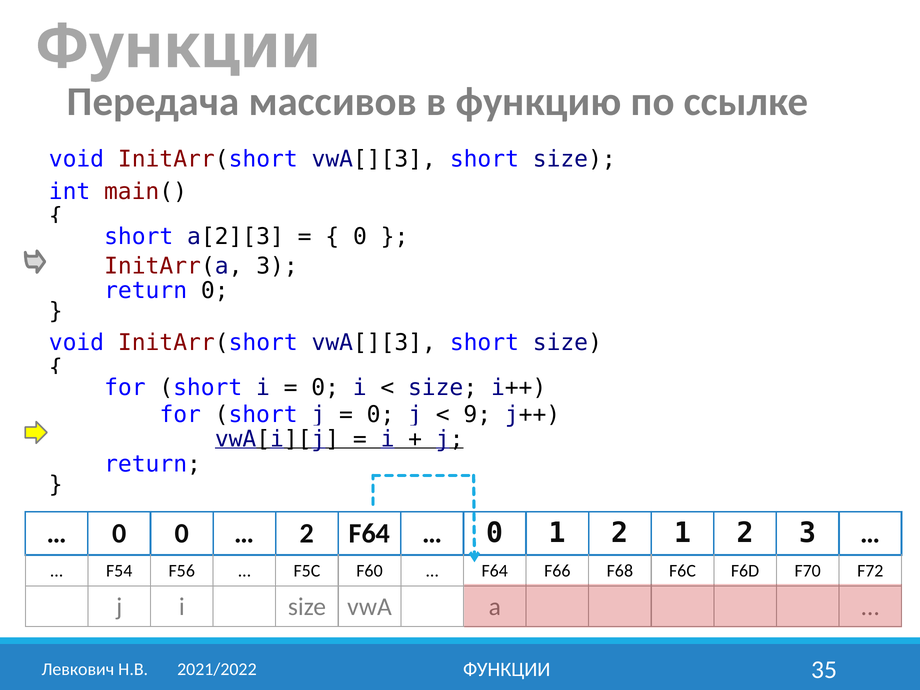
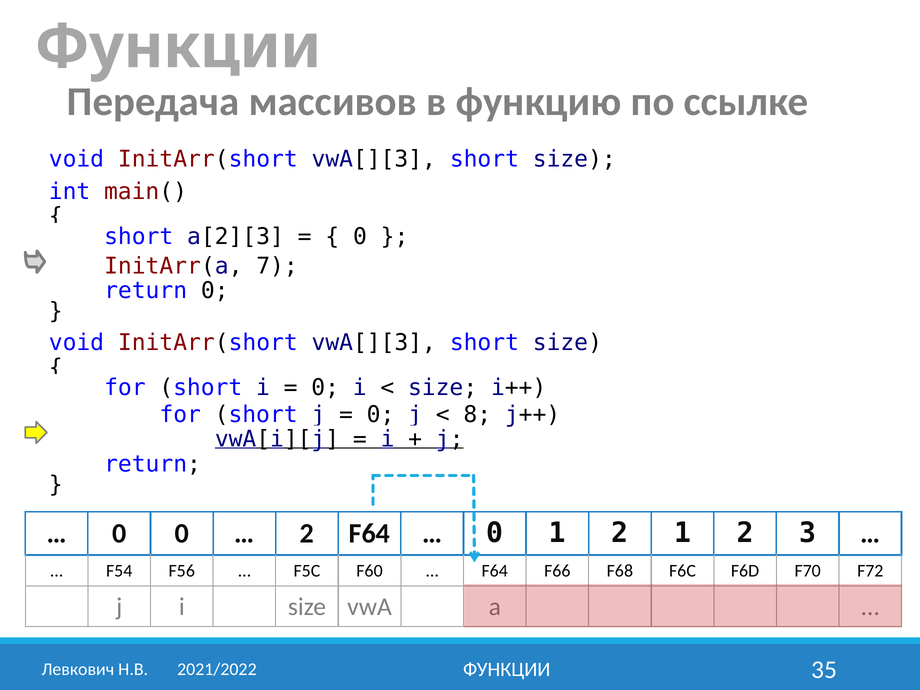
InitArr(a 3: 3 -> 7
9: 9 -> 8
